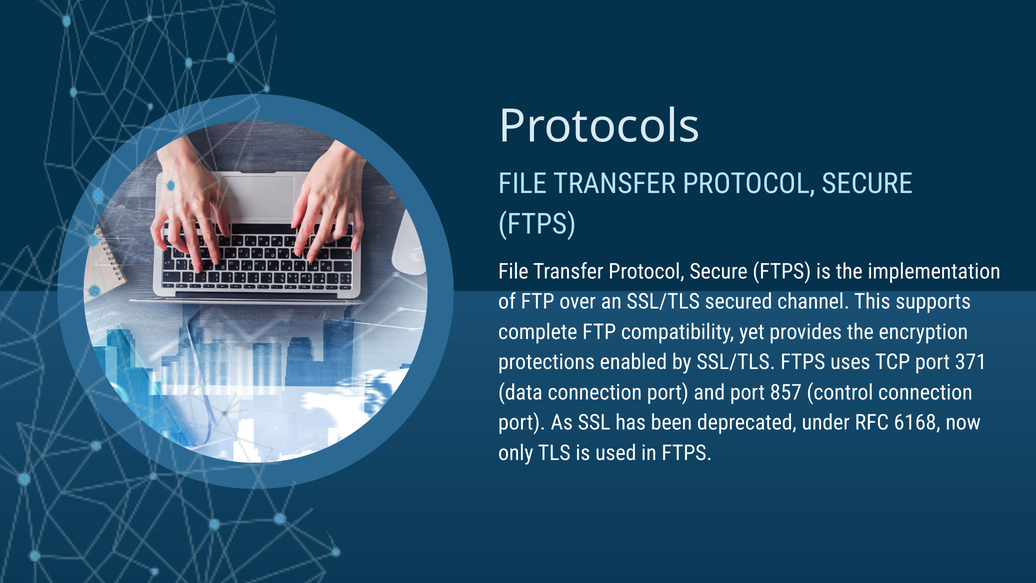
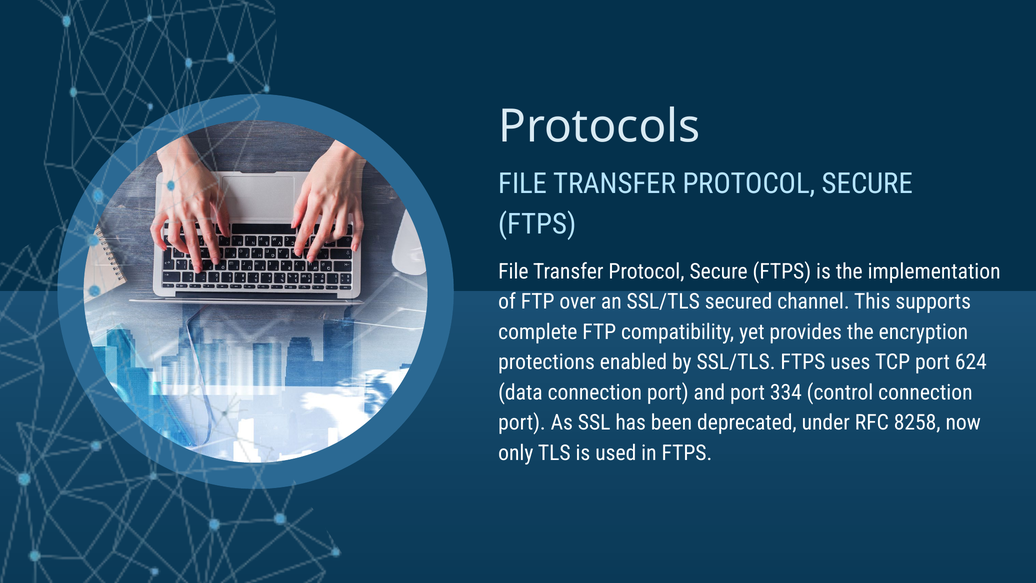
371: 371 -> 624
857: 857 -> 334
6168: 6168 -> 8258
